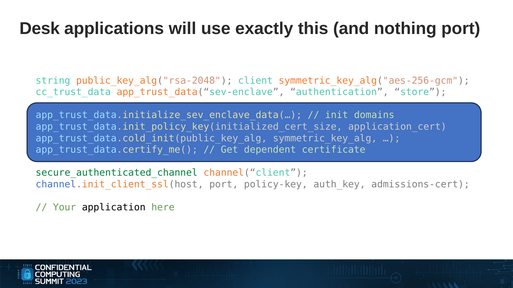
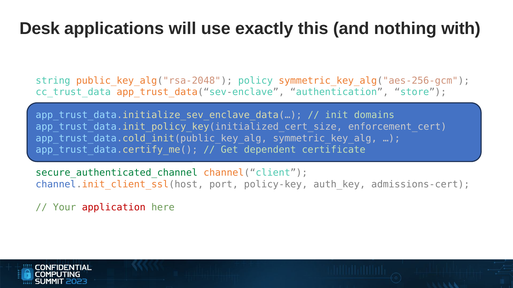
nothing port: port -> with
client: client -> policy
application_cert: application_cert -> enforcement_cert
application colour: black -> red
